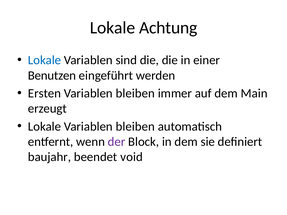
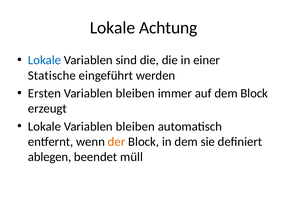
Benutzen: Benutzen -> Statische
dem Main: Main -> Block
der colour: purple -> orange
baujahr: baujahr -> ablegen
void: void -> müll
